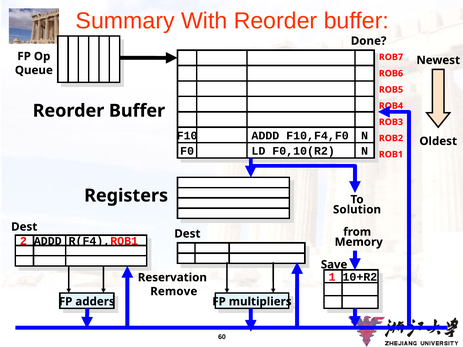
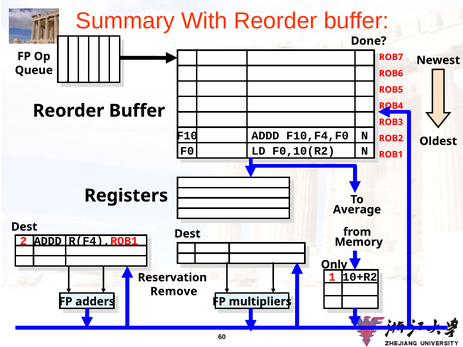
Solution: Solution -> Average
Save: Save -> Only
